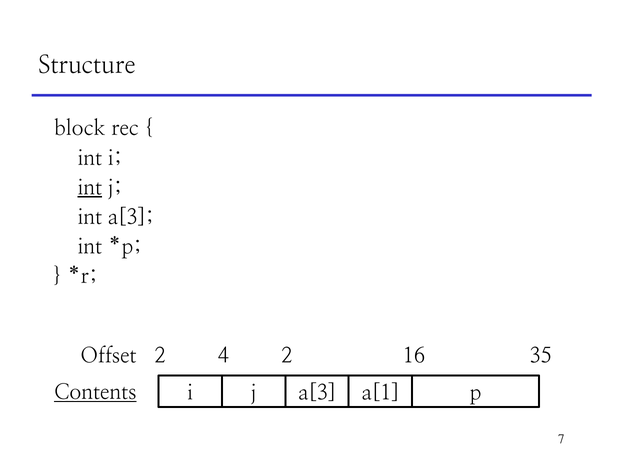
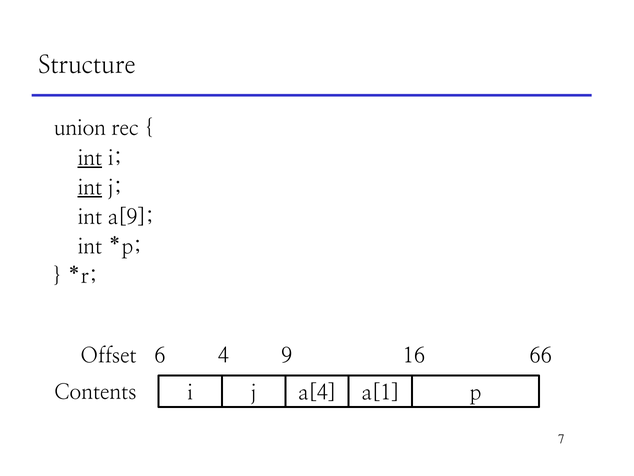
block: block -> union
int at (90, 158) underline: none -> present
int a[3: a[3 -> a[9
Offset 2: 2 -> 6
4 2: 2 -> 9
35: 35 -> 66
Contents underline: present -> none
j a[3: a[3 -> a[4
